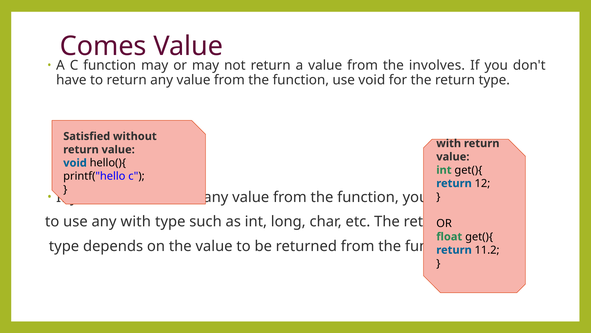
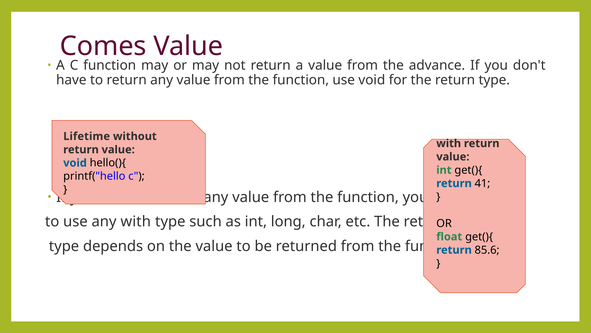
involves: involves -> advance
Satisfied: Satisfied -> Lifetime
12: 12 -> 41
11.2: 11.2 -> 85.6
